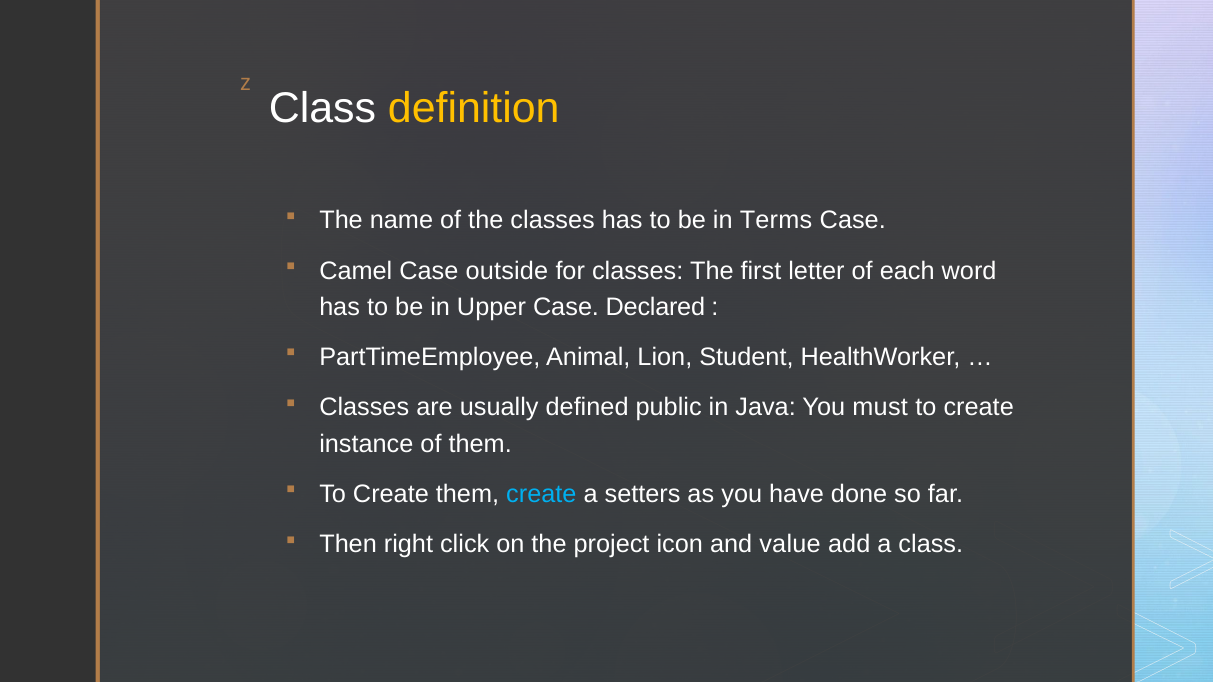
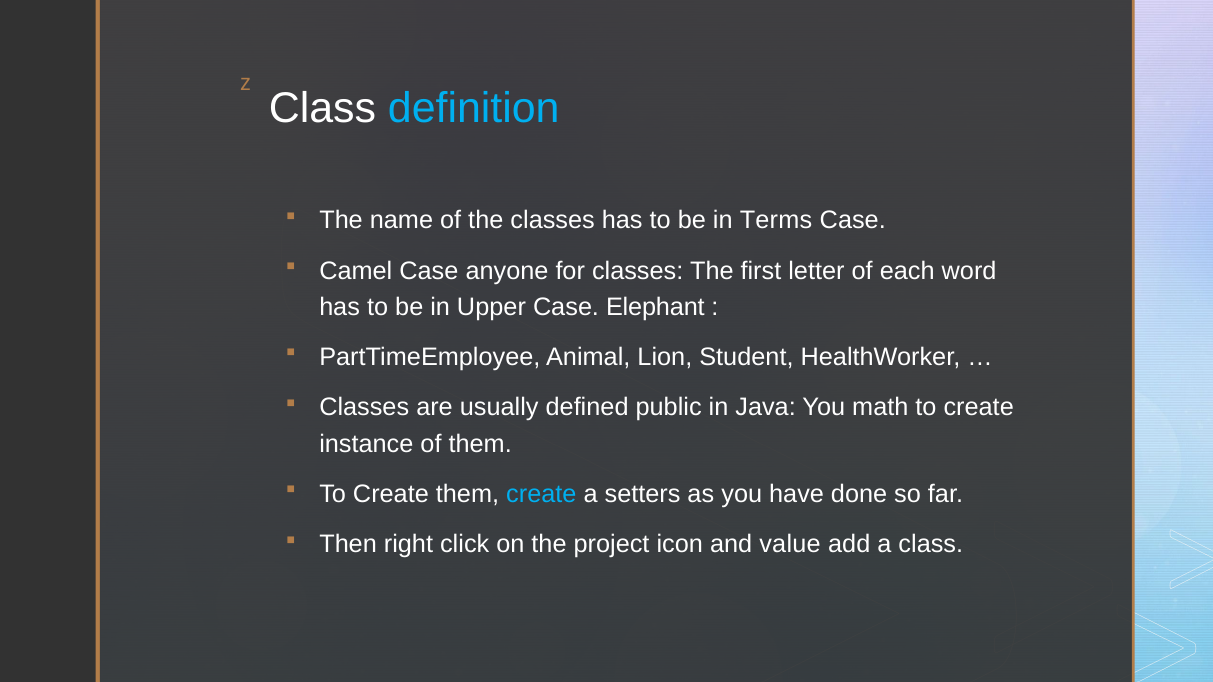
definition colour: yellow -> light blue
outside: outside -> anyone
Declared: Declared -> Elephant
must: must -> math
